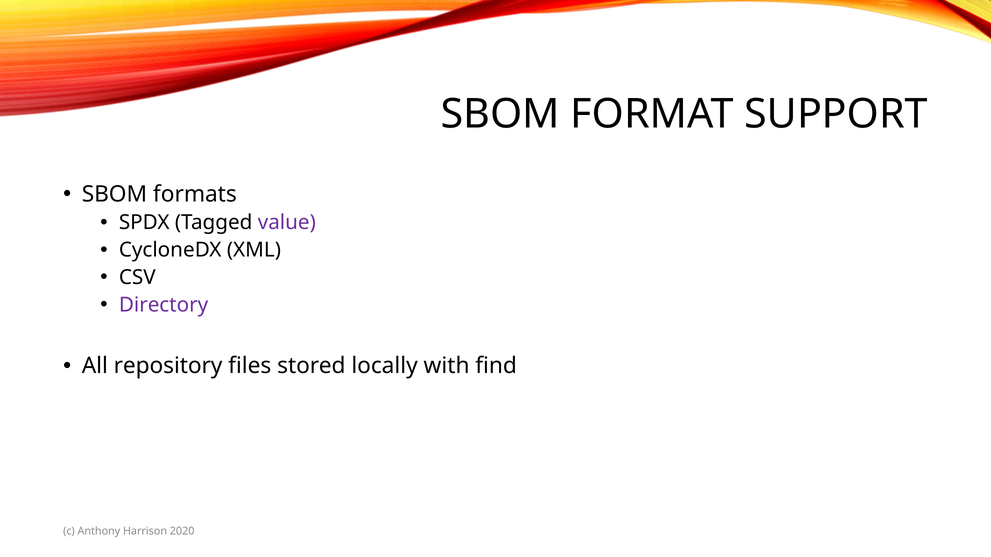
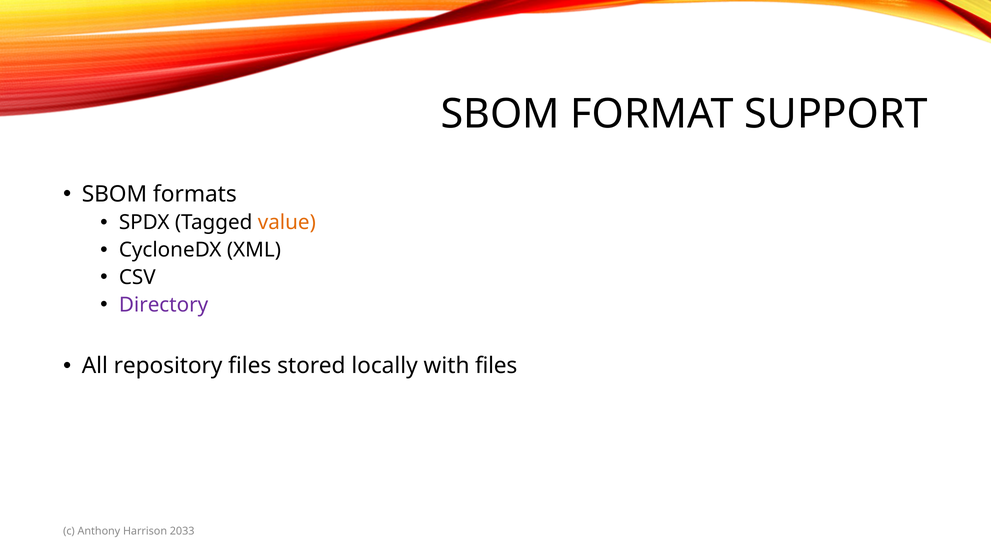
value colour: purple -> orange
with find: find -> files
2020: 2020 -> 2033
